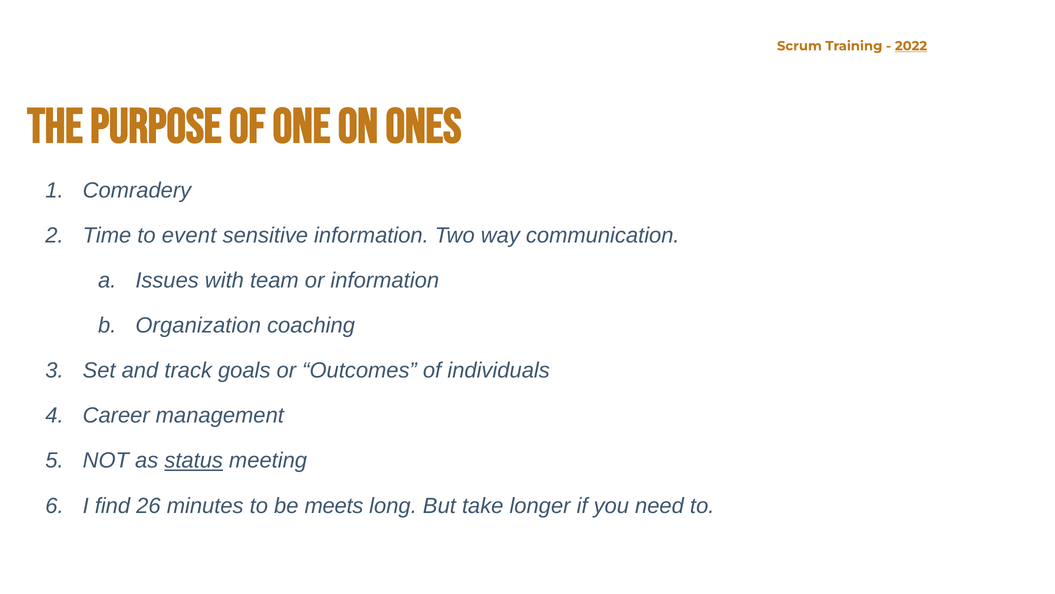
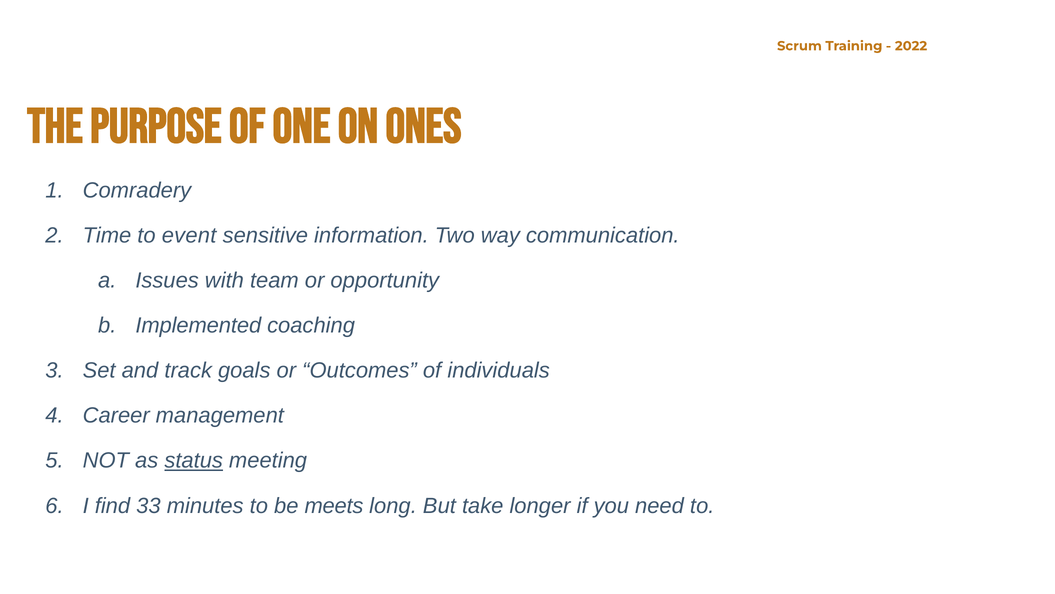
2022 underline: present -> none
or information: information -> opportunity
Organization: Organization -> Implemented
26: 26 -> 33
